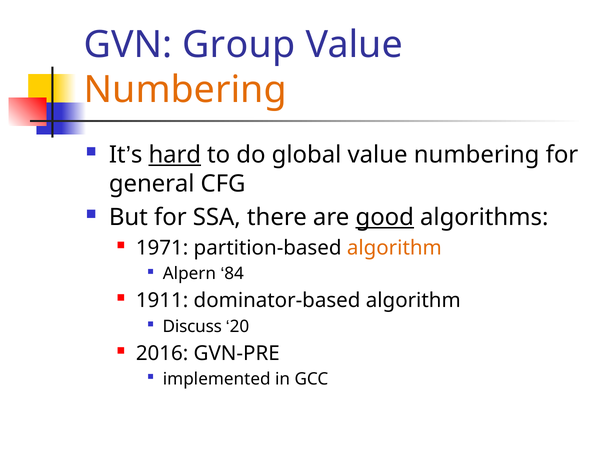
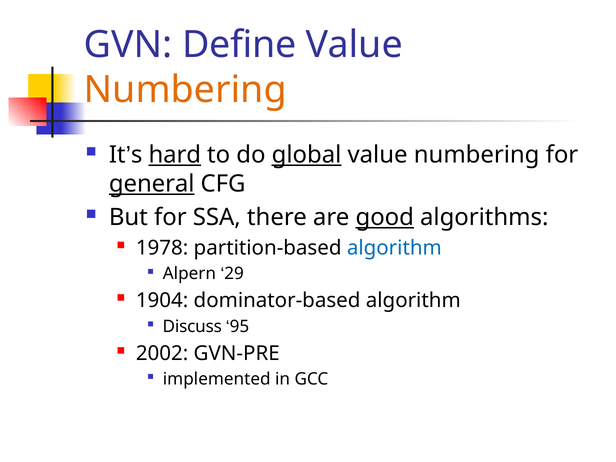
Group: Group -> Define
global underline: none -> present
general underline: none -> present
1971: 1971 -> 1978
algorithm at (394, 248) colour: orange -> blue
84: 84 -> 29
1911: 1911 -> 1904
20: 20 -> 95
2016: 2016 -> 2002
